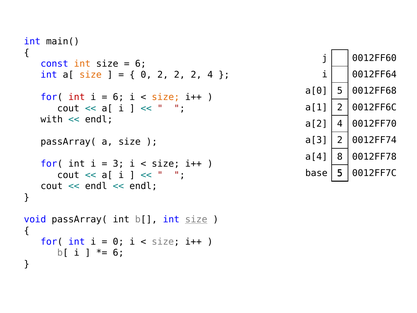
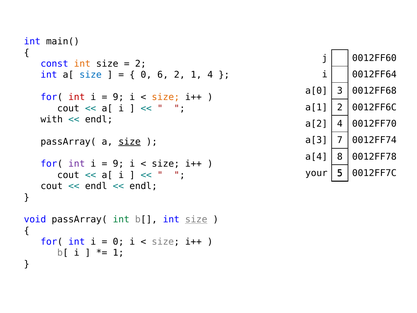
6 at (141, 64): 6 -> 2
size at (91, 75) colour: orange -> blue
0 2: 2 -> 6
2 at (196, 75): 2 -> 1
a[0 5: 5 -> 3
6 at (118, 97): 6 -> 9
a[3 2: 2 -> 7
size at (130, 142) underline: none -> present
int at (77, 164) colour: black -> purple
3 at (118, 164): 3 -> 9
base: base -> your
int at (121, 219) colour: black -> green
6 at (118, 253): 6 -> 1
